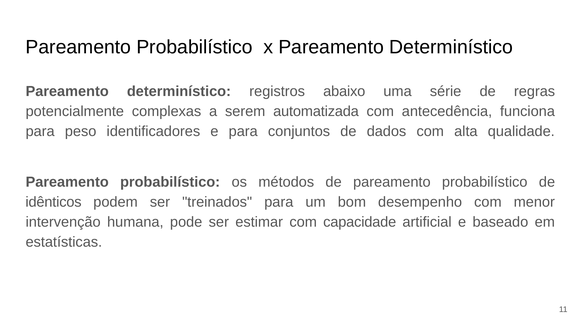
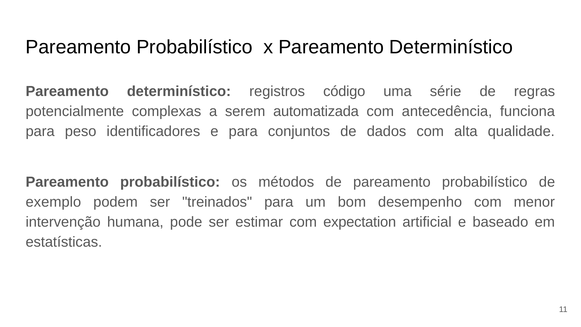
abaixo: abaixo -> código
idênticos: idênticos -> exemplo
capacidade: capacidade -> expectation
